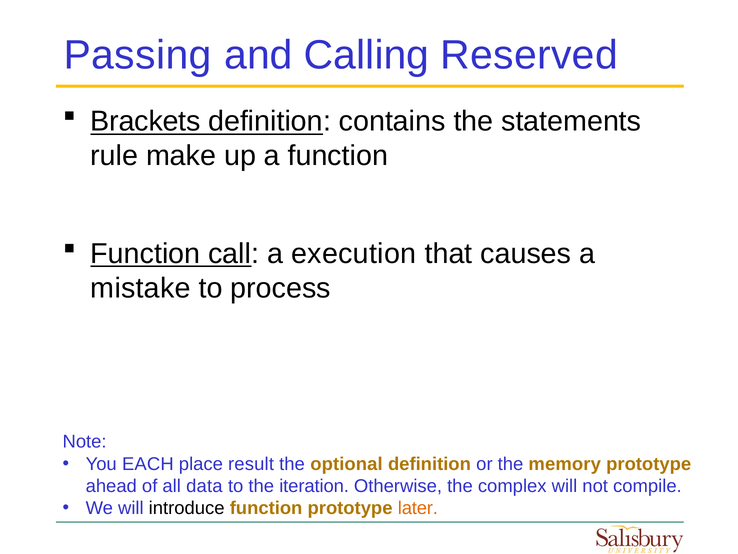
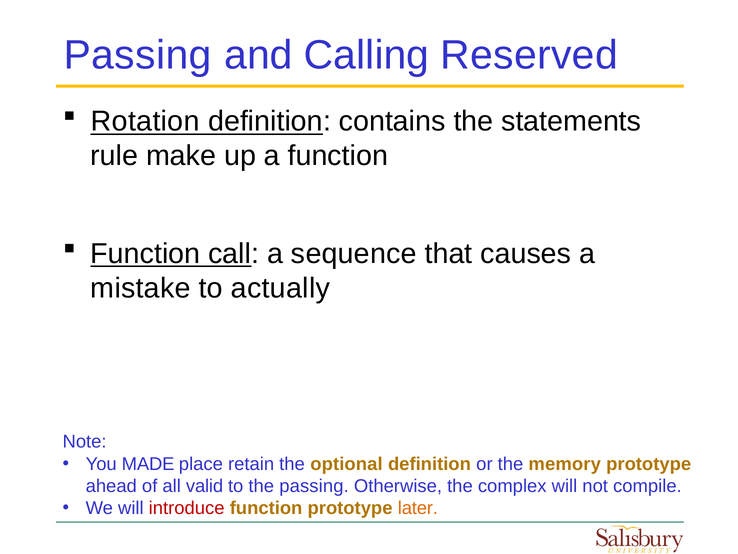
Brackets: Brackets -> Rotation
execution: execution -> sequence
process: process -> actually
EACH: EACH -> MADE
result: result -> retain
data: data -> valid
the iteration: iteration -> passing
introduce colour: black -> red
